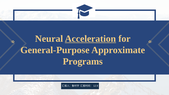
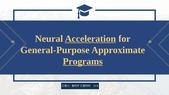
Programs underline: none -> present
